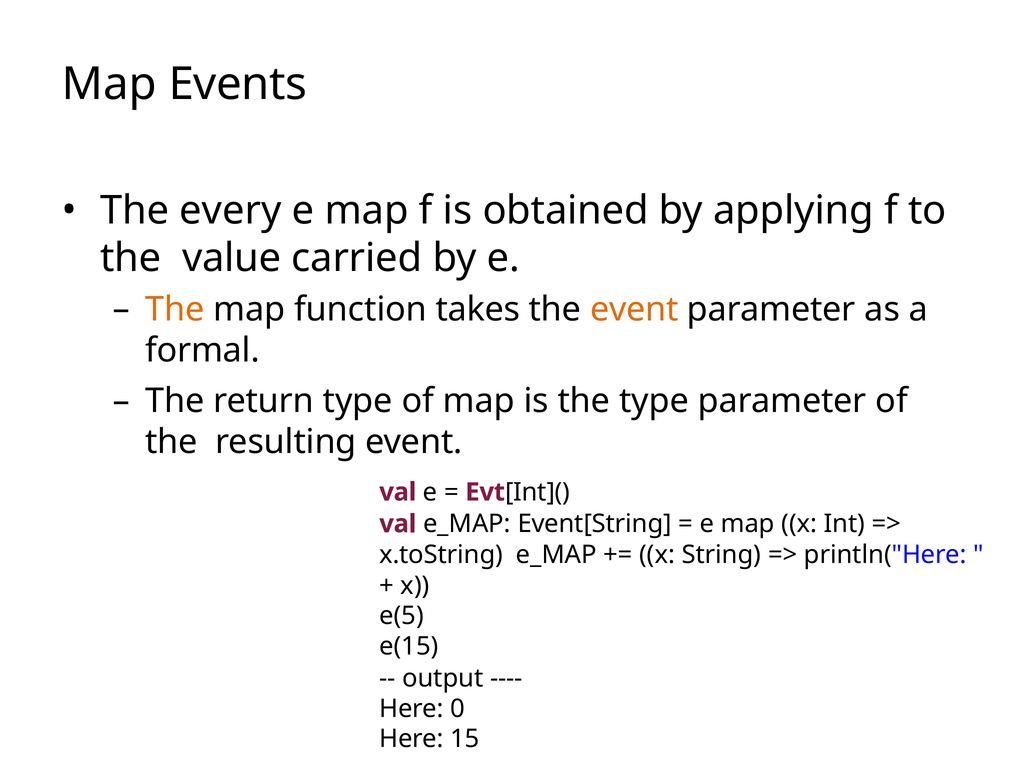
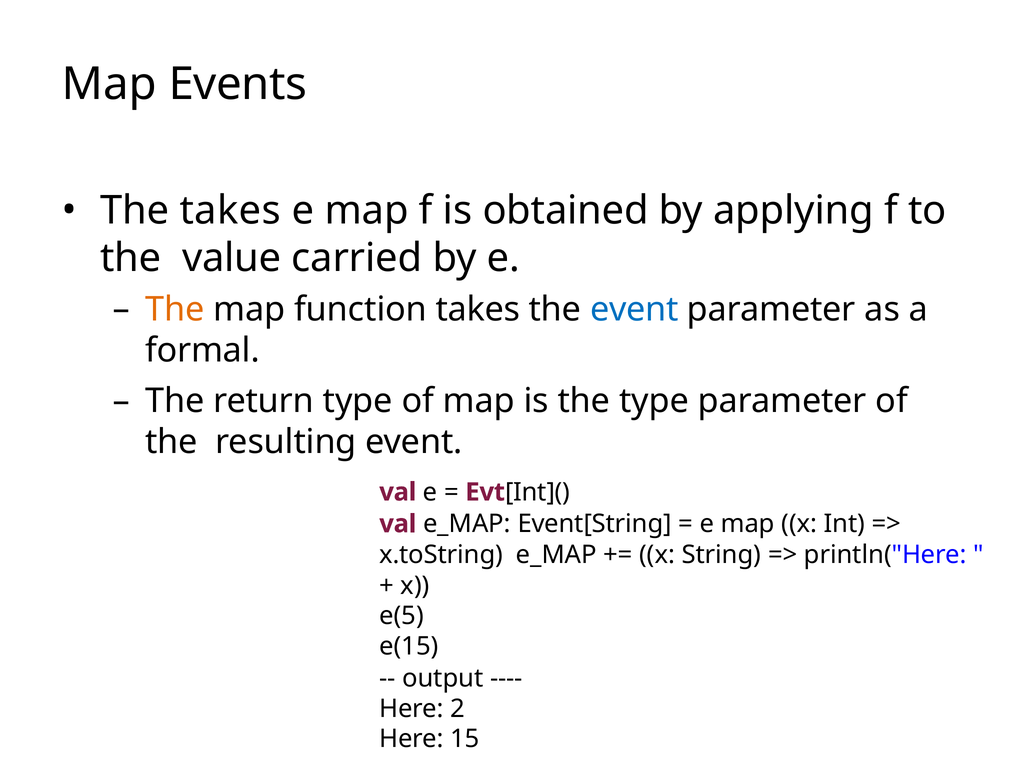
The every: every -> takes
event at (634, 309) colour: orange -> blue
0: 0 -> 2
